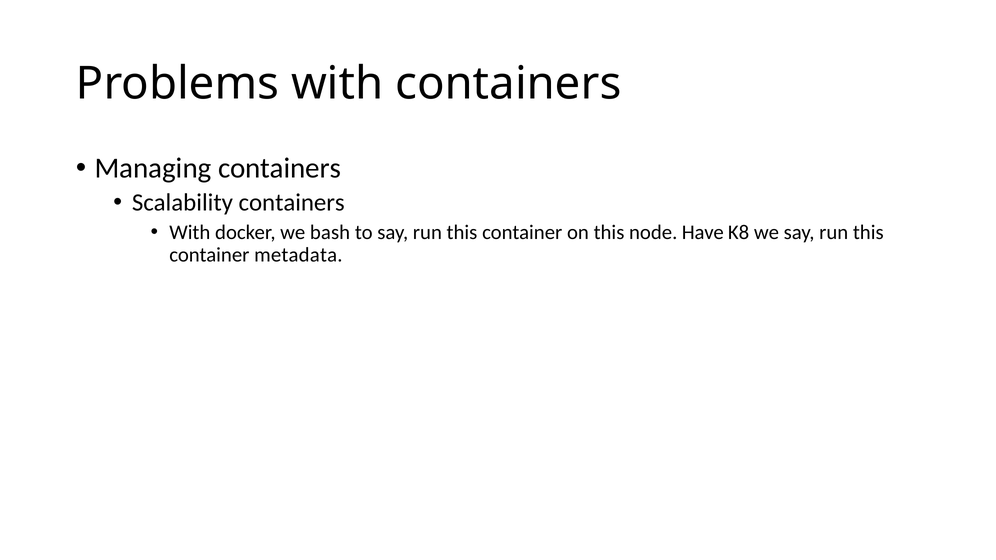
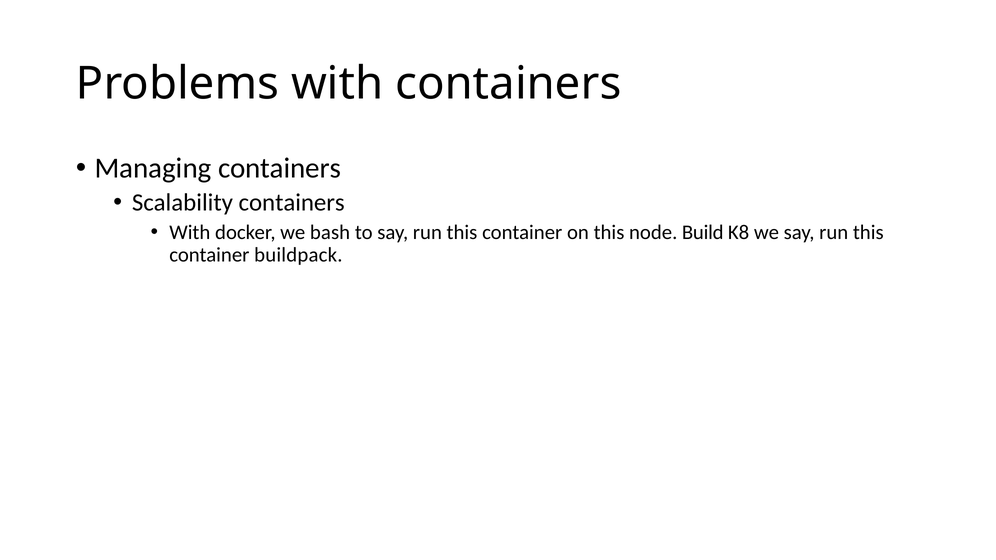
Have: Have -> Build
metadata: metadata -> buildpack
